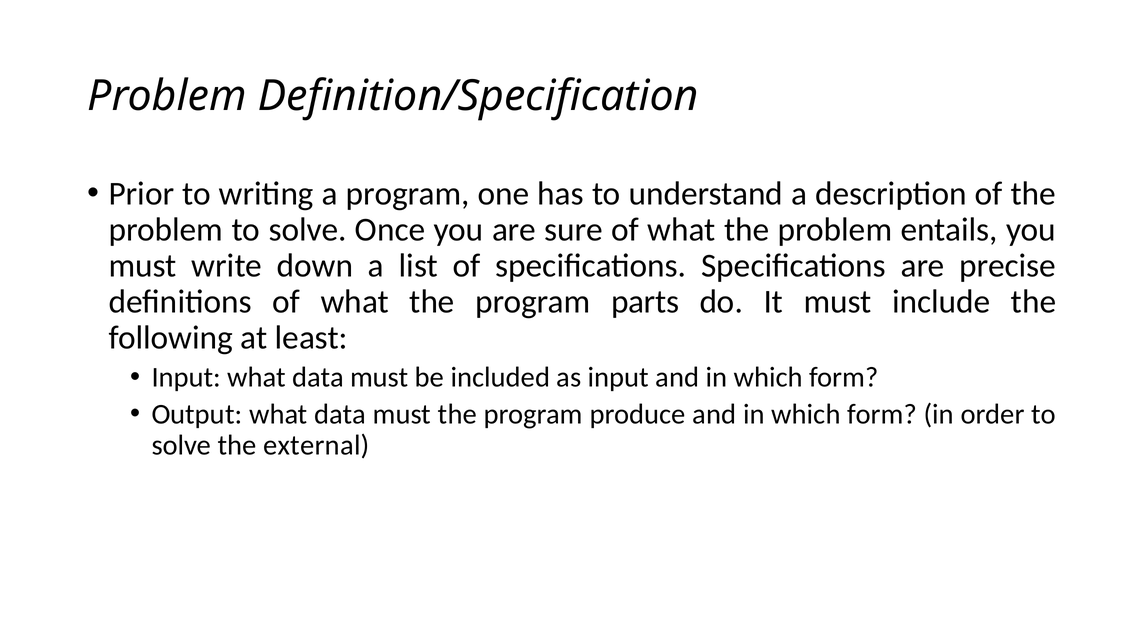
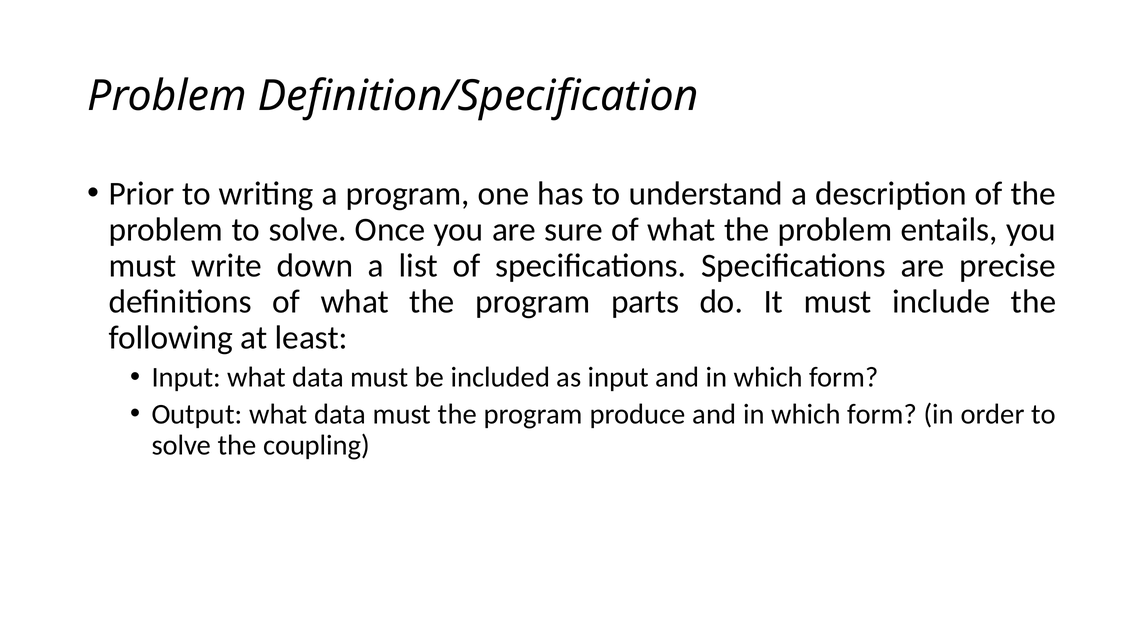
external: external -> coupling
